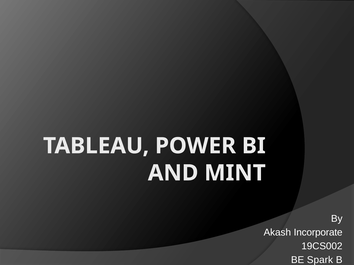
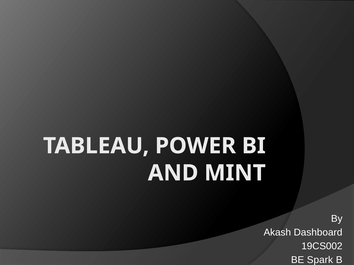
Incorporate: Incorporate -> Dashboard
